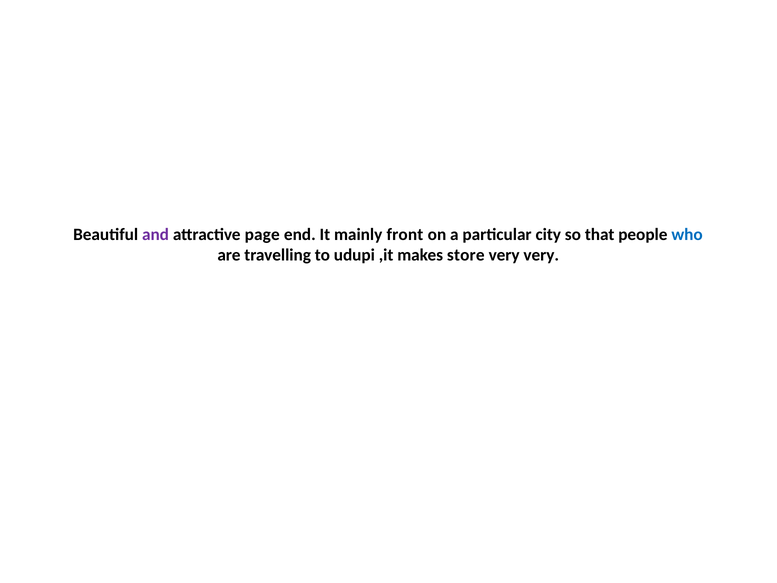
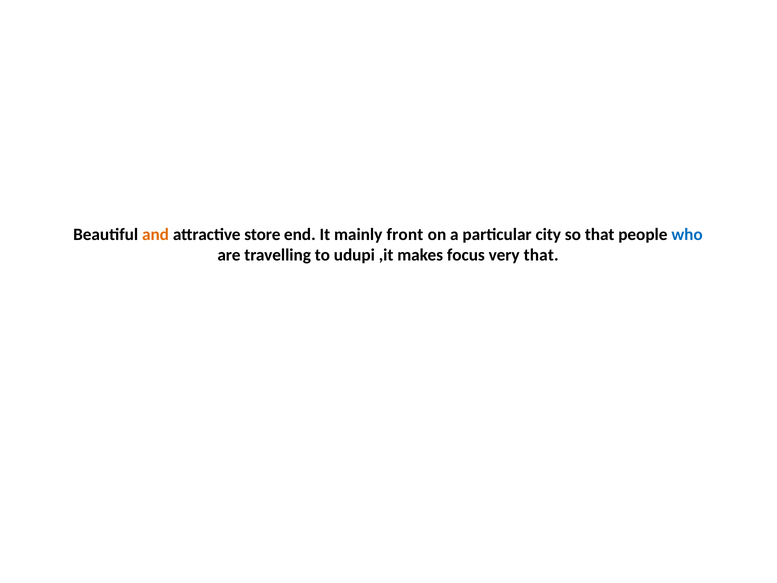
and colour: purple -> orange
page: page -> store
store: store -> focus
very very: very -> that
